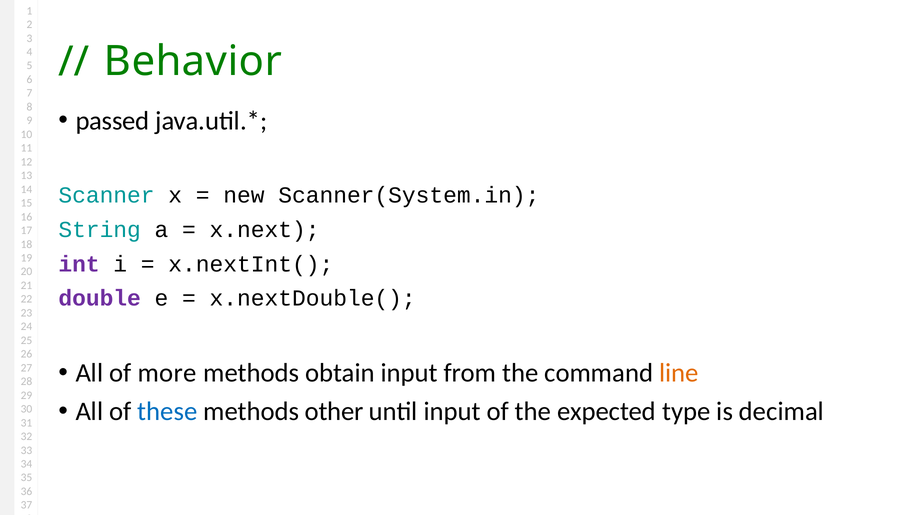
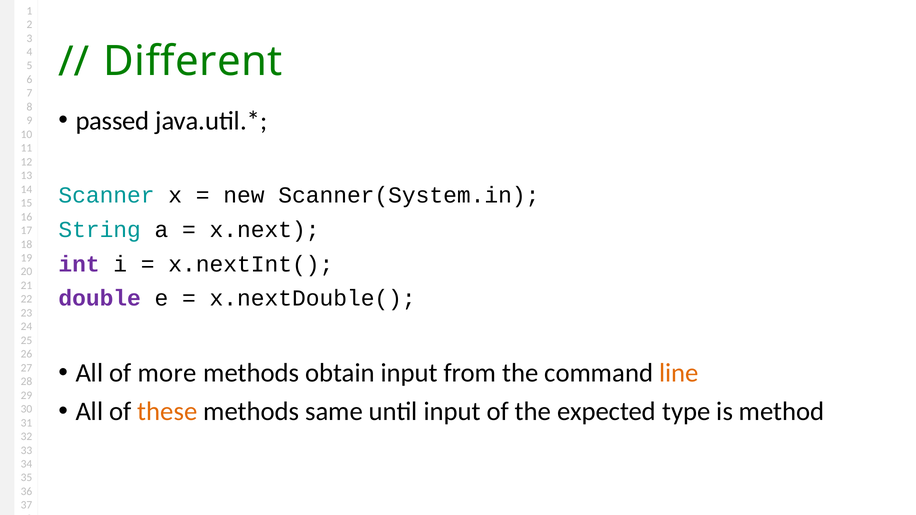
Behavior: Behavior -> Different
these colour: blue -> orange
other: other -> same
decimal: decimal -> method
